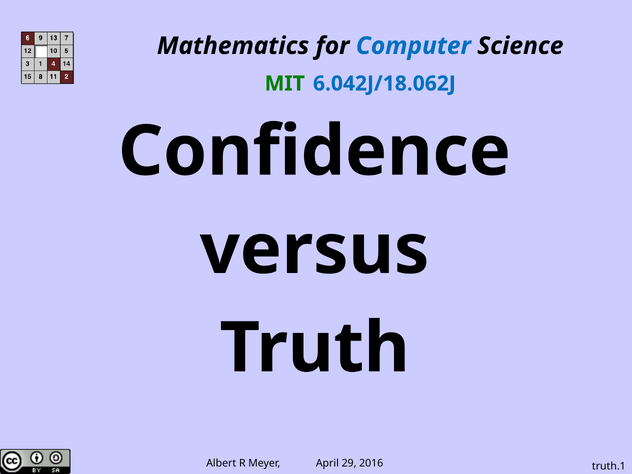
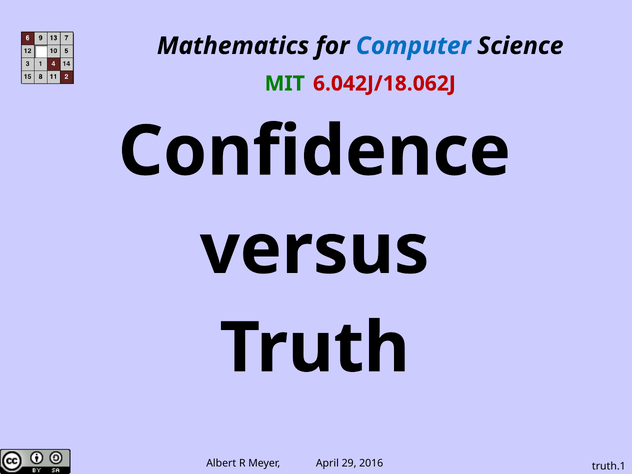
6.042J/18.062J colour: blue -> red
